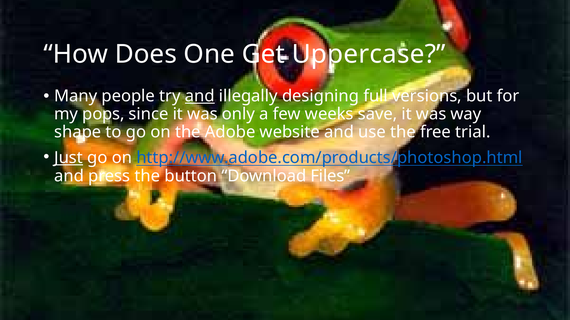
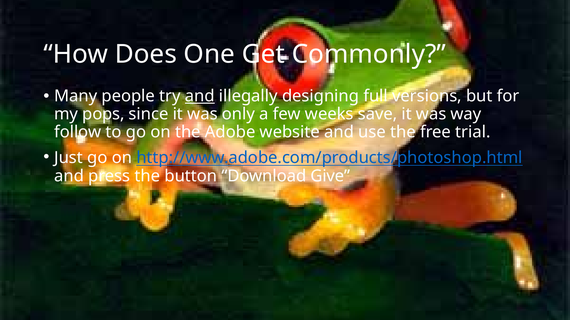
Uppercase: Uppercase -> Commonly
shape: shape -> follow
Just underline: present -> none
Files: Files -> Give
